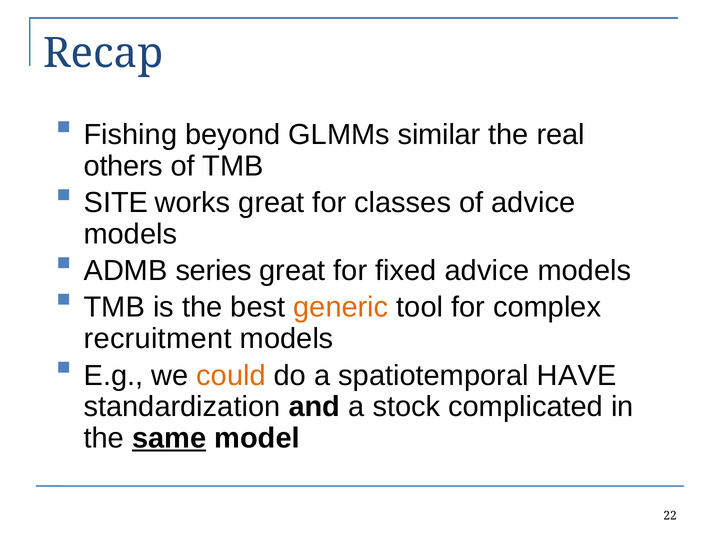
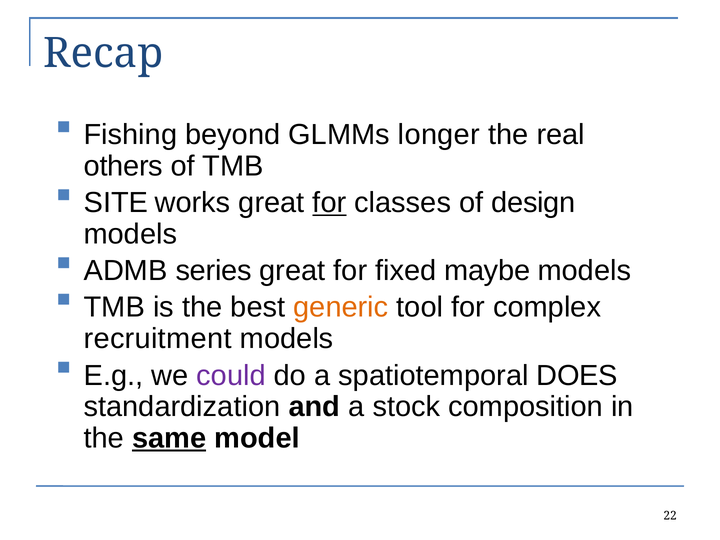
similar: similar -> longer
for at (329, 203) underline: none -> present
of advice: advice -> design
fixed advice: advice -> maybe
could colour: orange -> purple
HAVE: HAVE -> DOES
complicated: complicated -> composition
